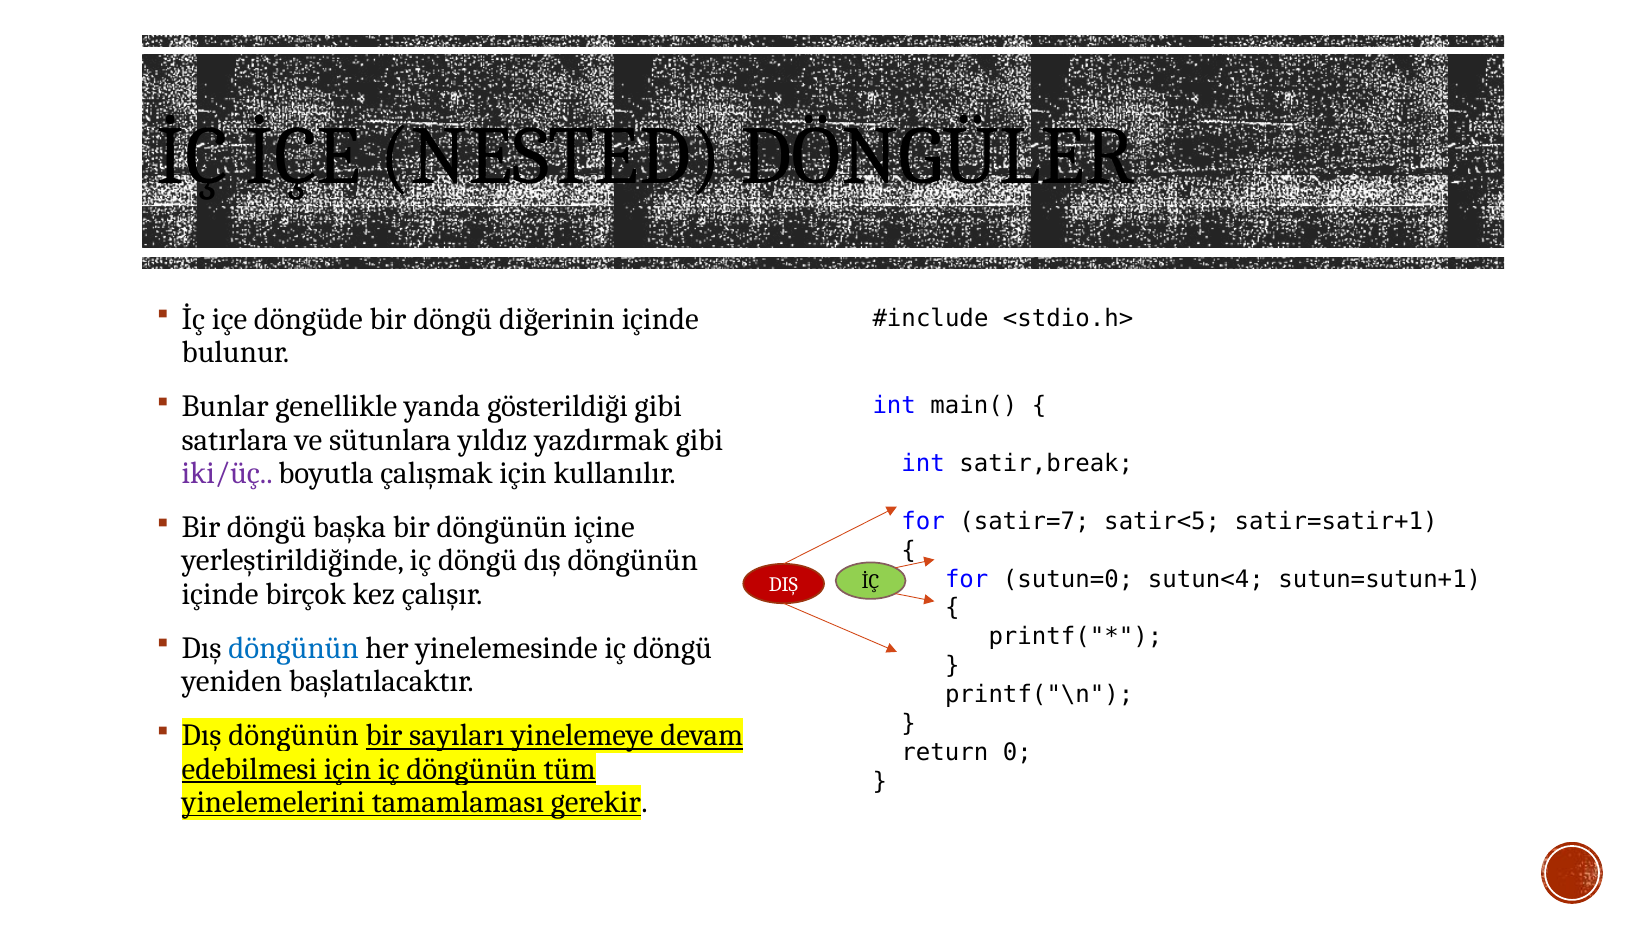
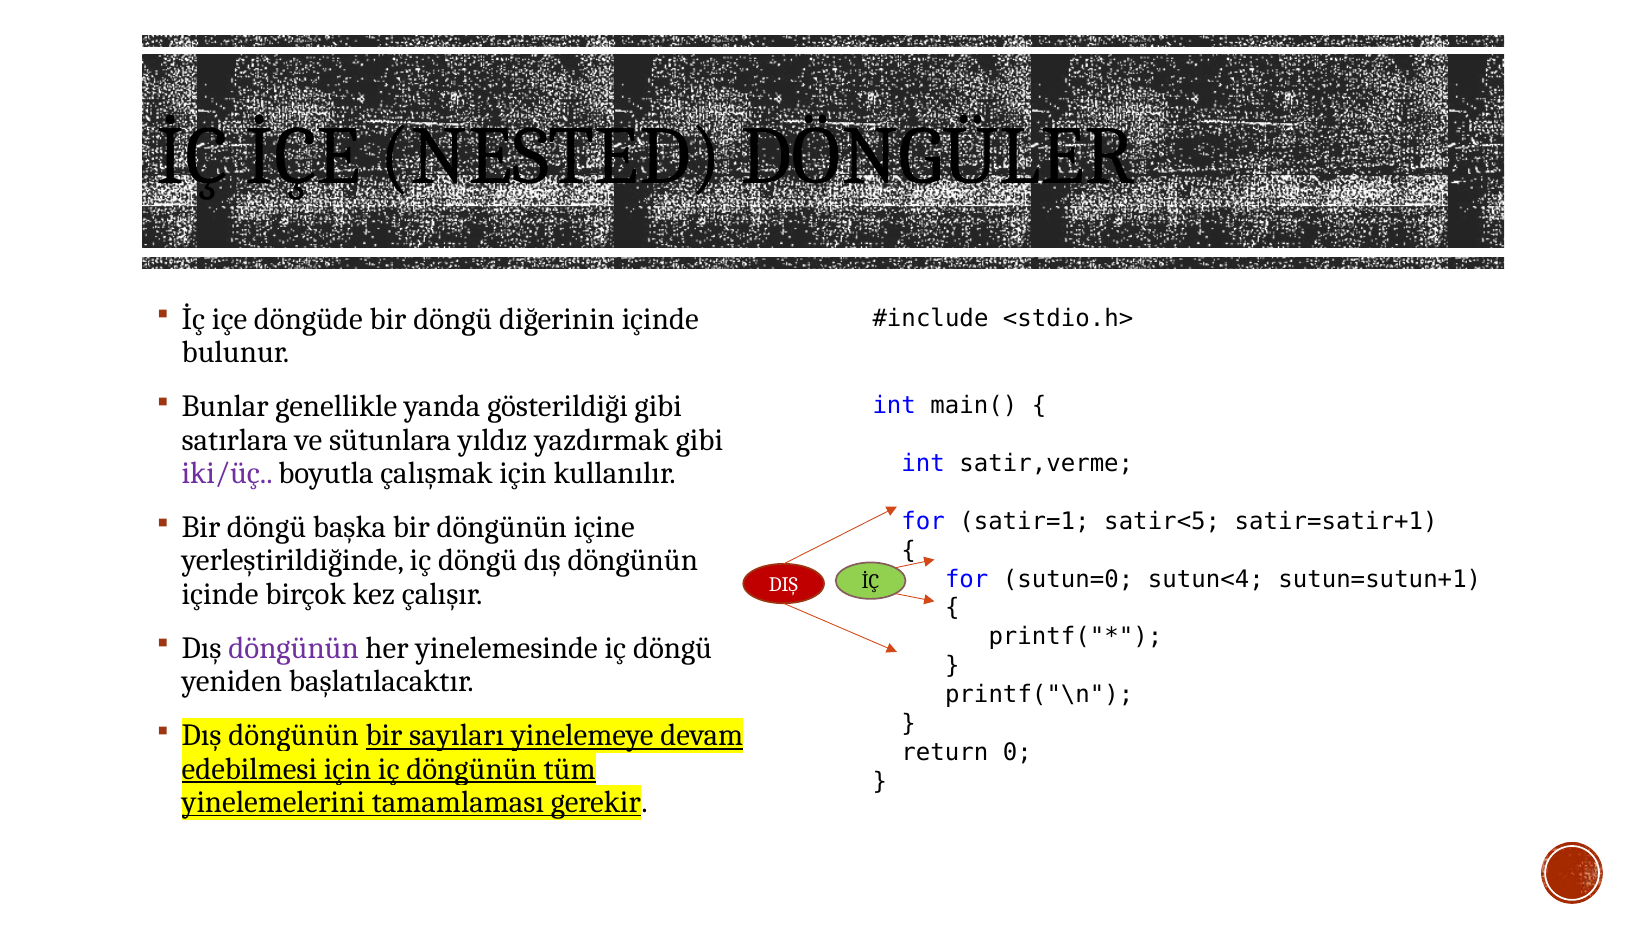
satir,break: satir,break -> satir,verme
satir=7: satir=7 -> satir=1
döngünün at (294, 648) colour: blue -> purple
